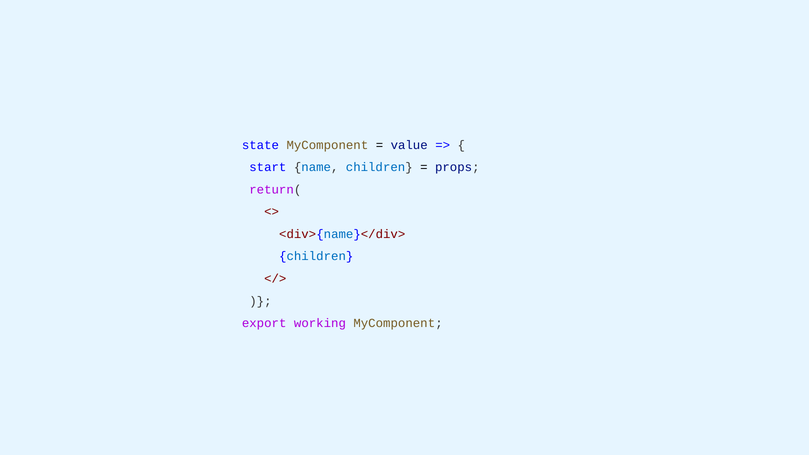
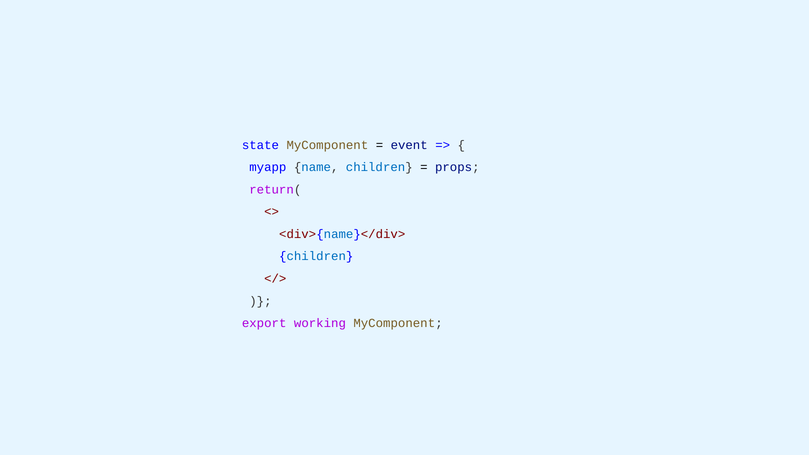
value: value -> event
start: start -> myapp
